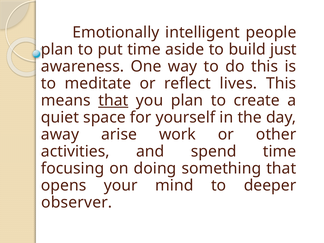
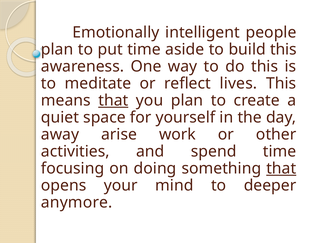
build just: just -> this
that at (281, 168) underline: none -> present
observer: observer -> anymore
